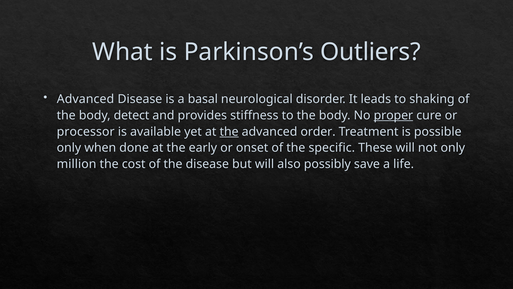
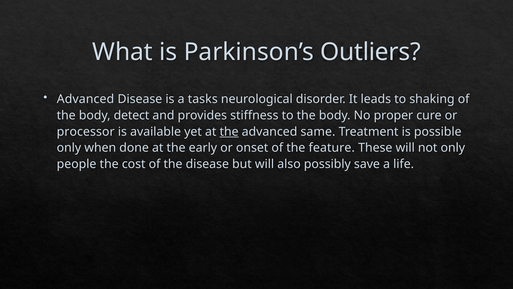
basal: basal -> tasks
proper underline: present -> none
order: order -> same
specific: specific -> feature
million: million -> people
